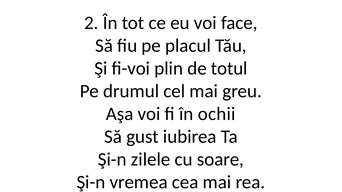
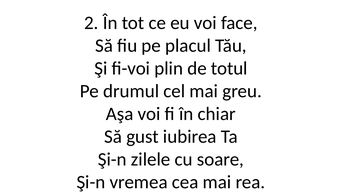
ochii: ochii -> chiar
